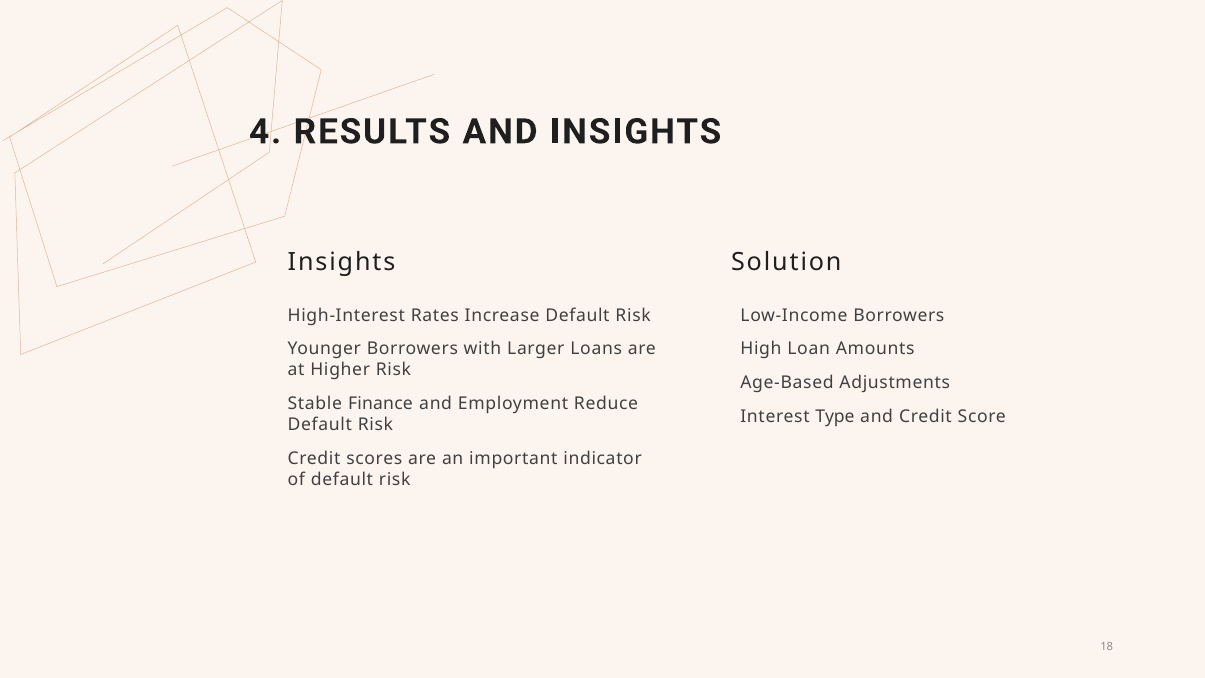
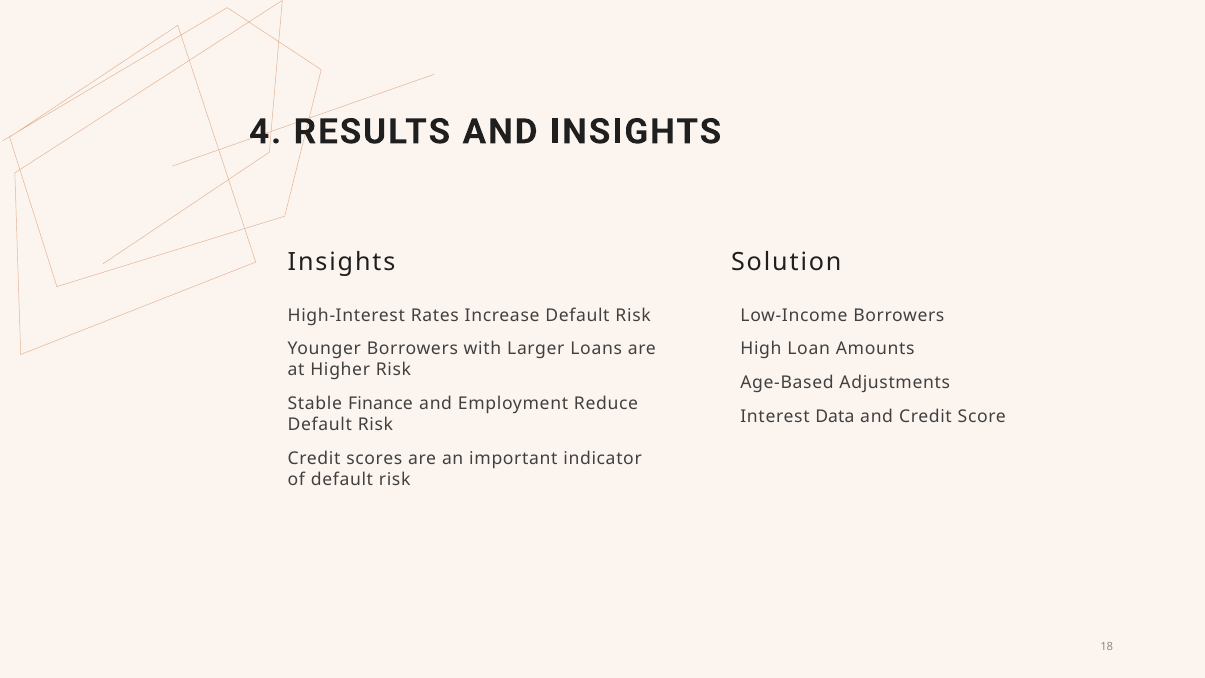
Type: Type -> Data
